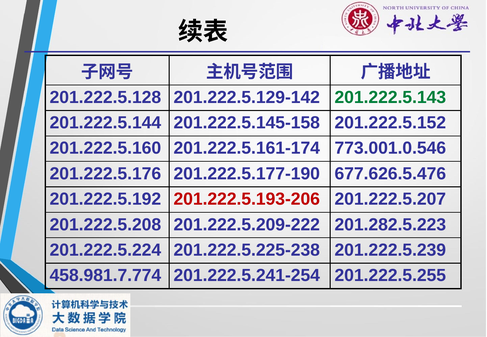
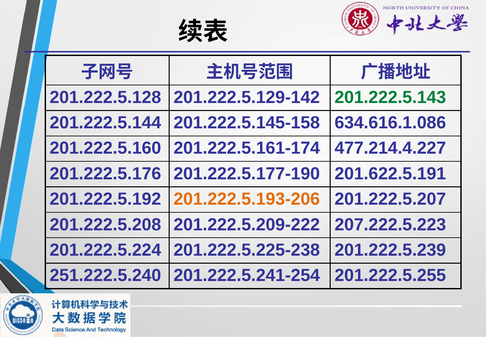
201.222.5.152: 201.222.5.152 -> 634.616.1.086
773.001.0.546: 773.001.0.546 -> 477.214.4.227
677.626.5.476: 677.626.5.476 -> 201.622.5.191
201.222.5.193-206 colour: red -> orange
201.282.5.223: 201.282.5.223 -> 207.222.5.223
458.981.7.774: 458.981.7.774 -> 251.222.5.240
